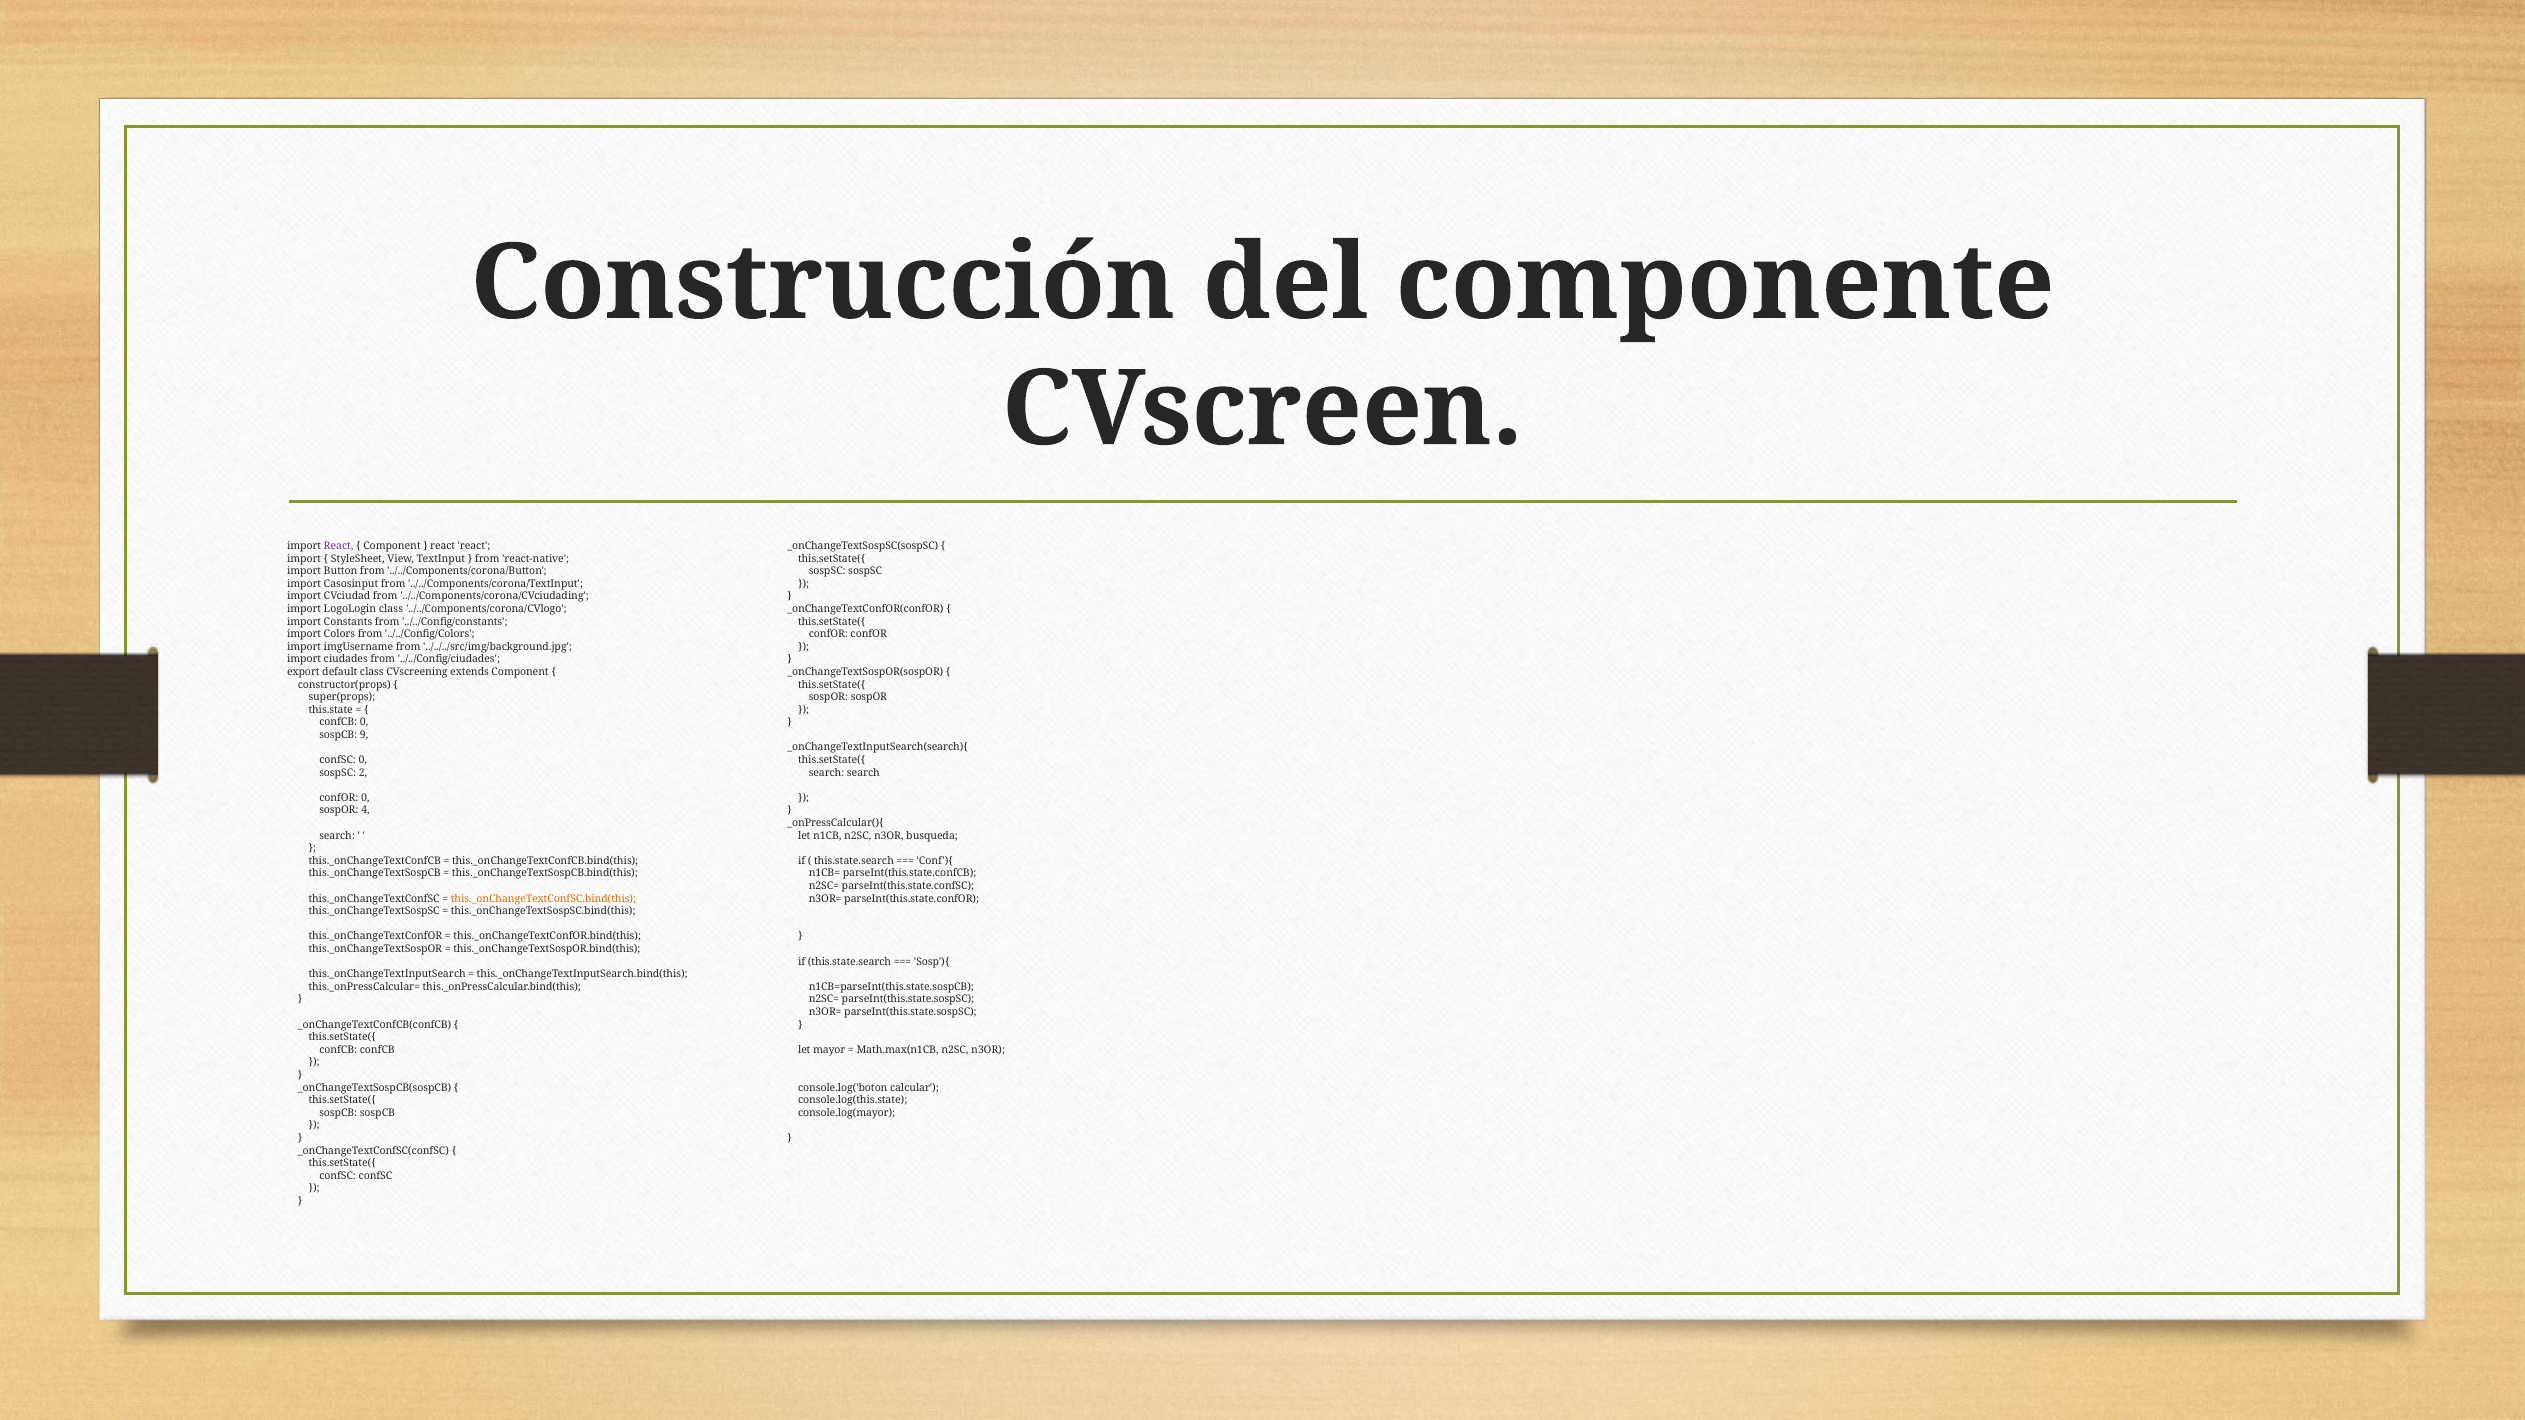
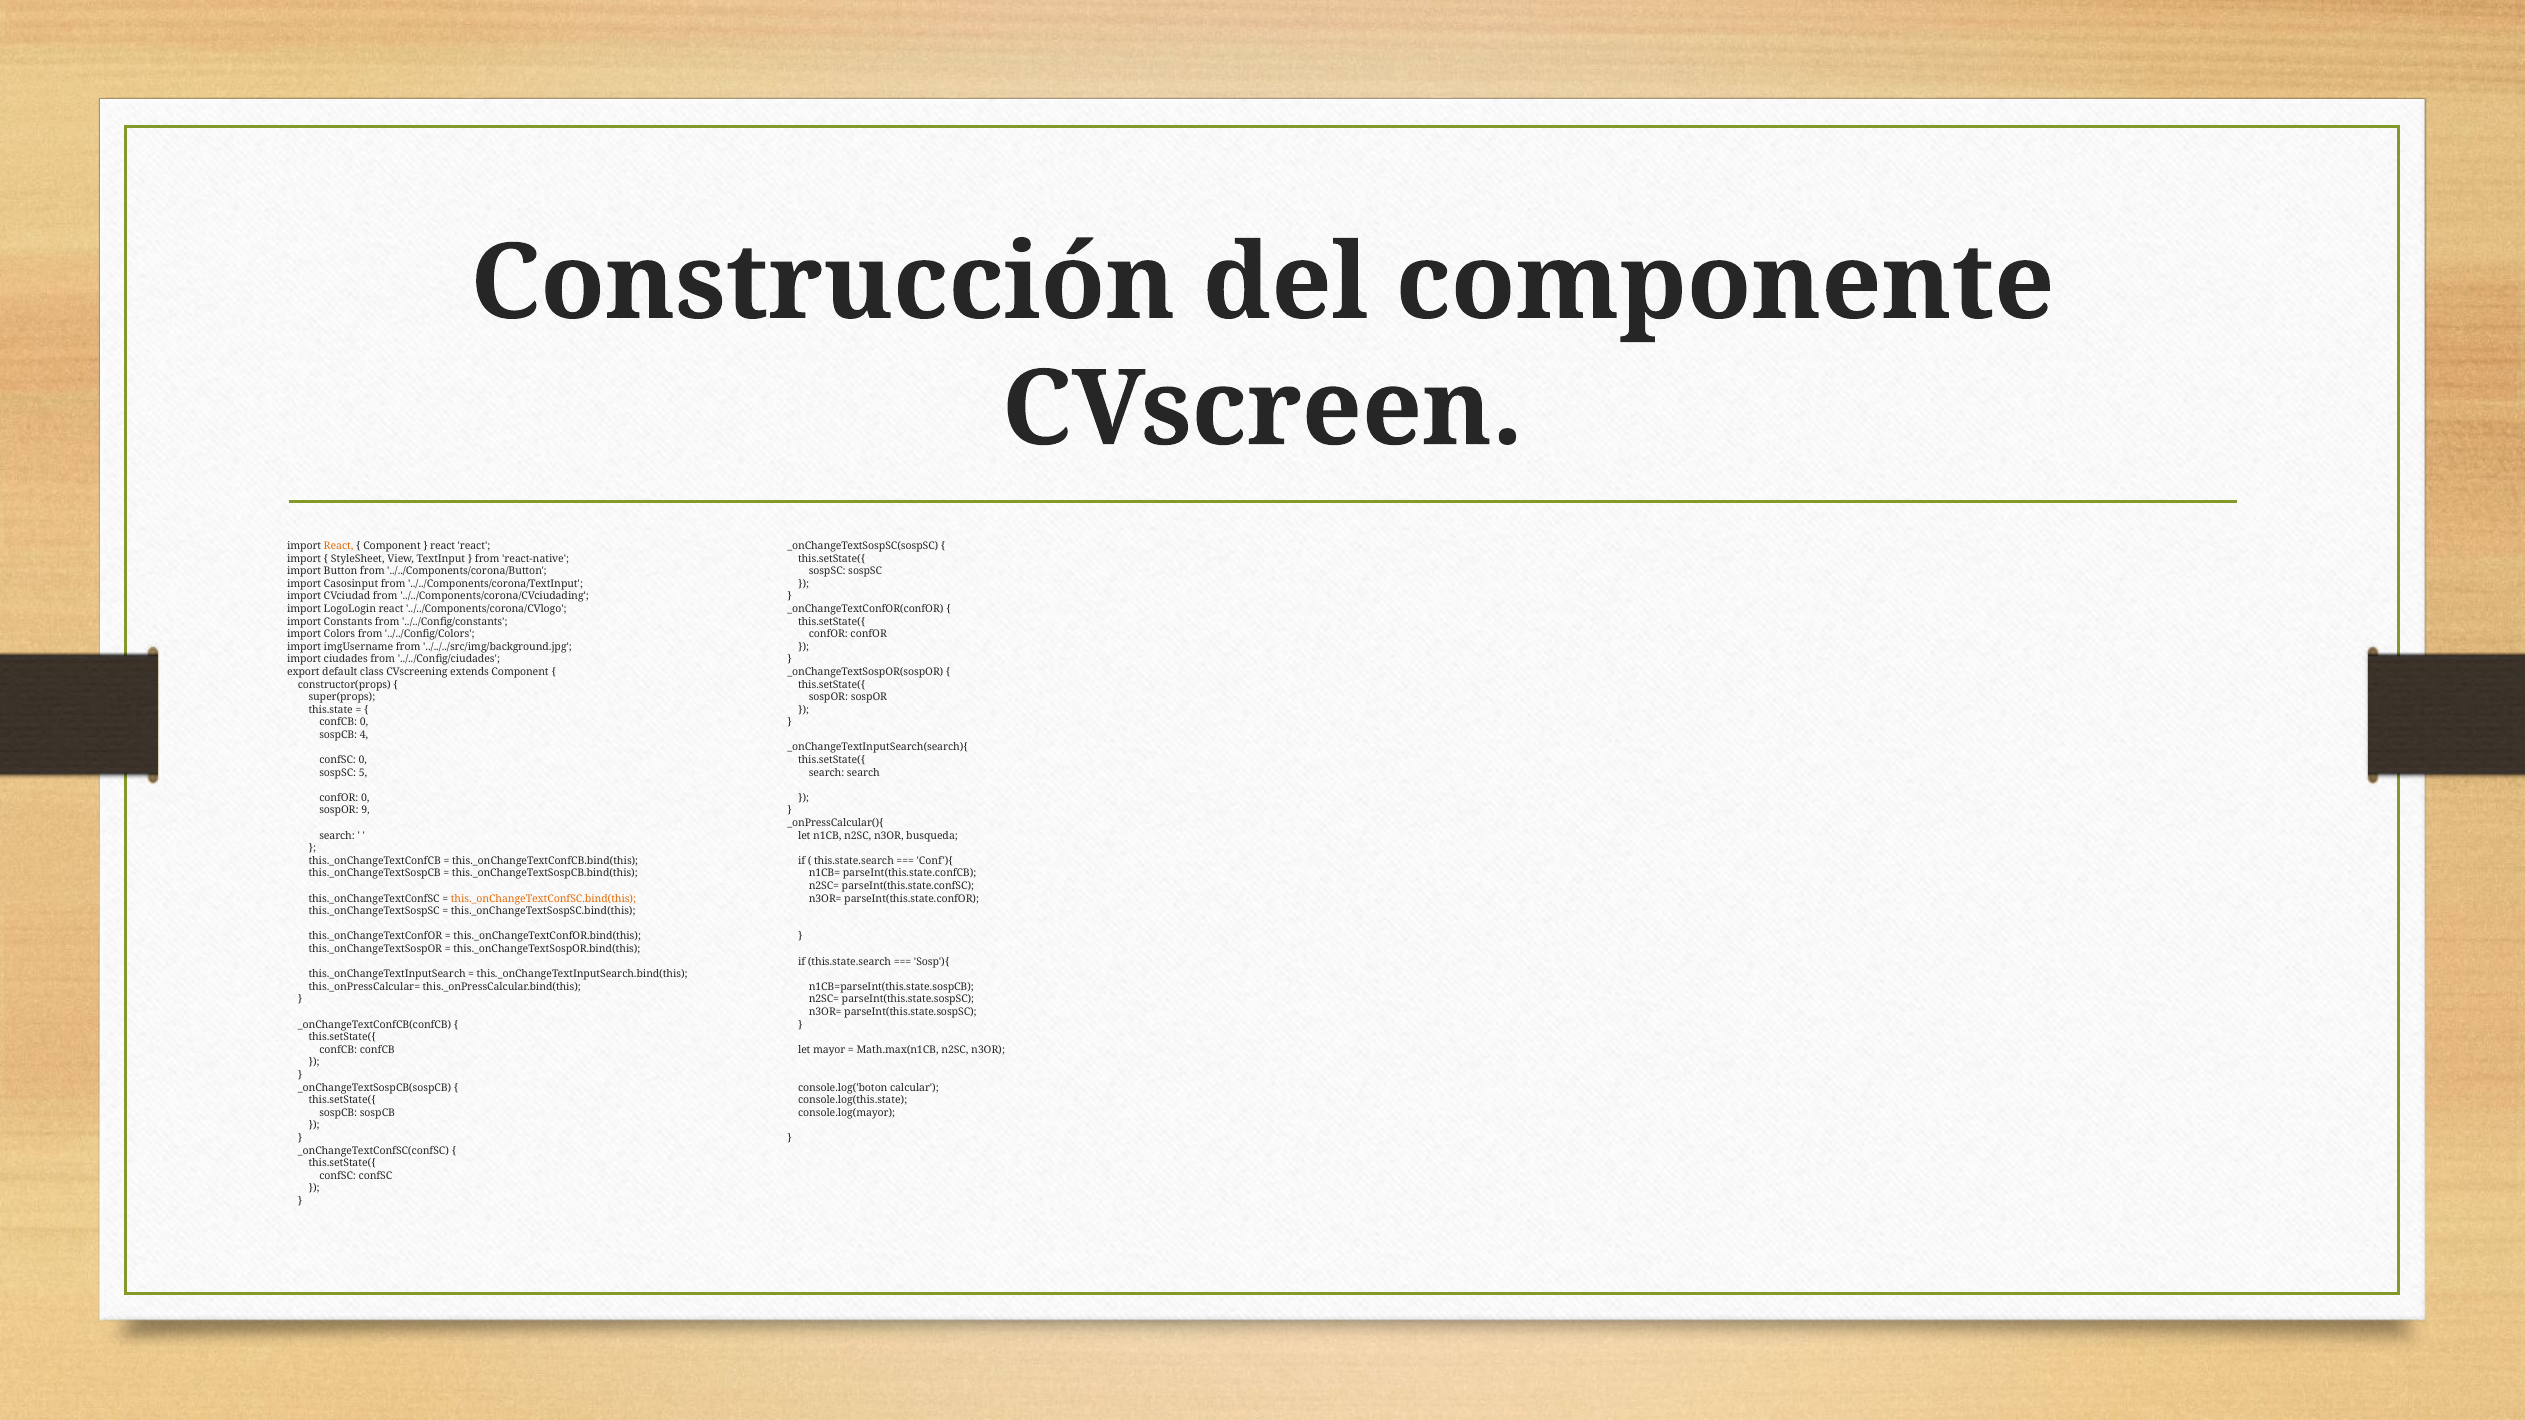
React at (339, 546) colour: purple -> orange
LogoLogin class: class -> react
9: 9 -> 4
2: 2 -> 5
4: 4 -> 9
